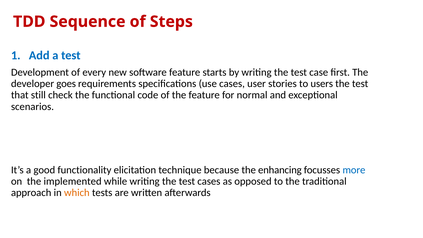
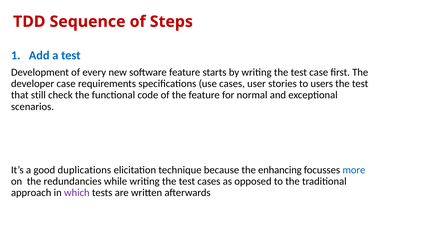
developer goes: goes -> case
functionality: functionality -> duplications
implemented: implemented -> redundancies
which colour: orange -> purple
